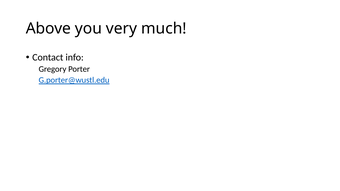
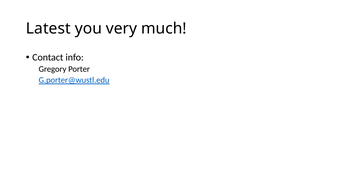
Above: Above -> Latest
